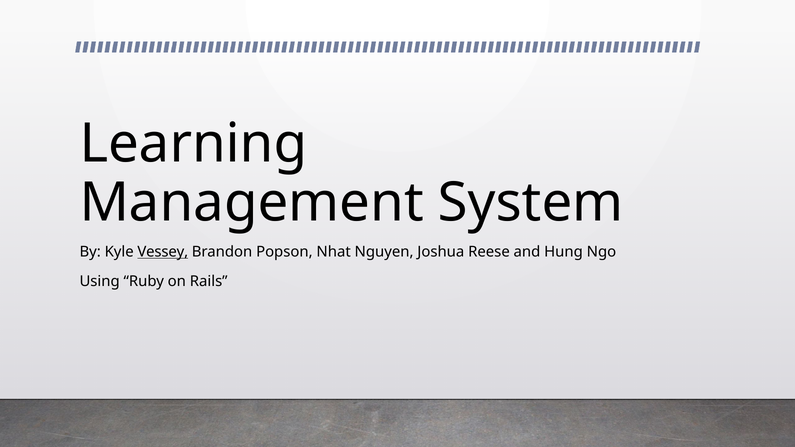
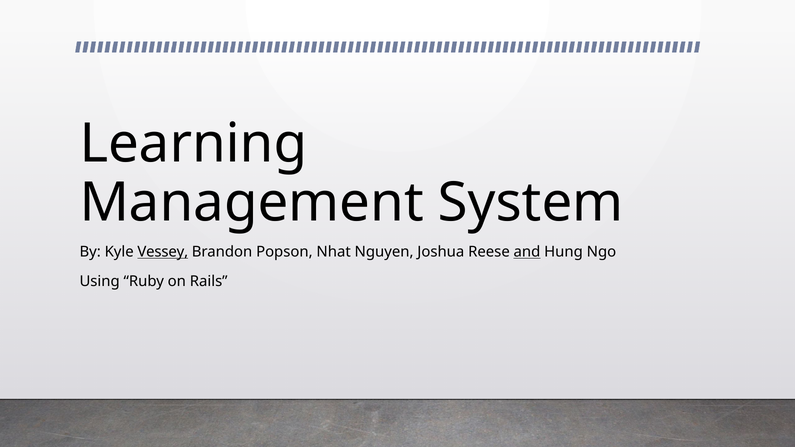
and underline: none -> present
